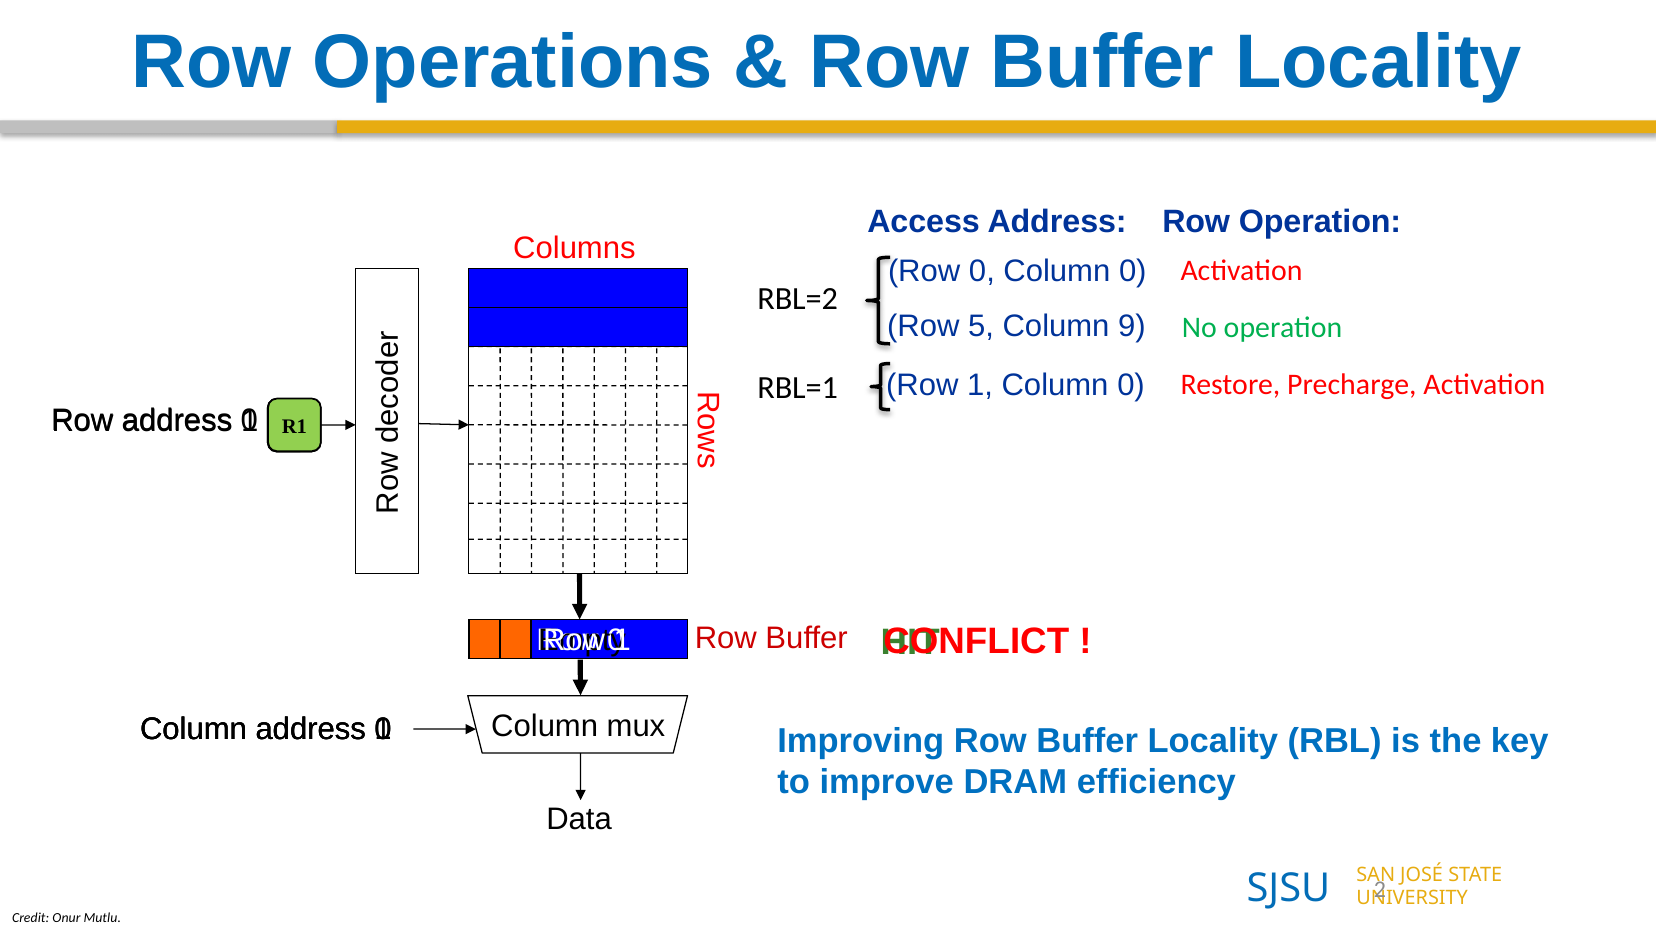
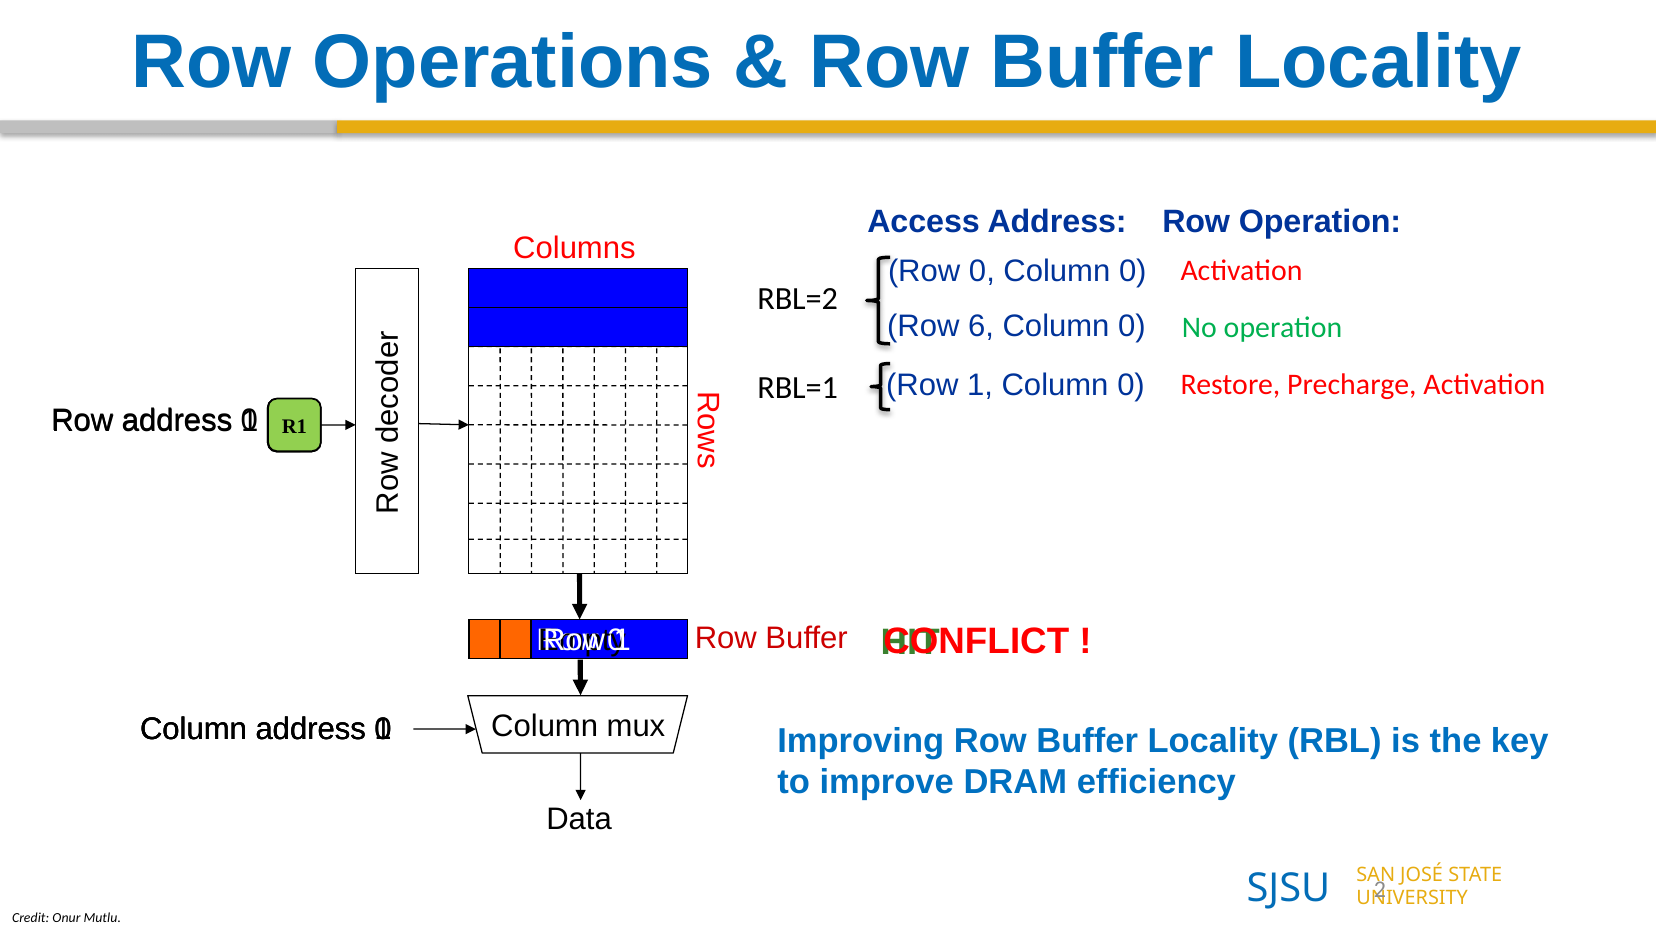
5: 5 -> 6
9 at (1132, 326): 9 -> 0
